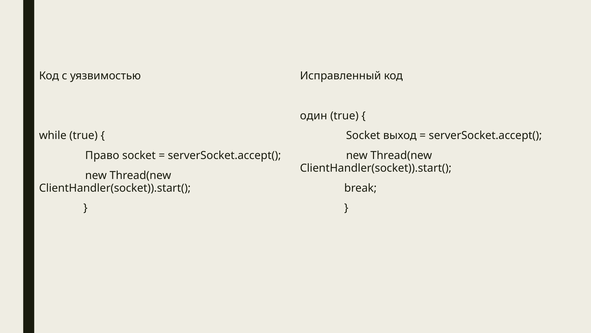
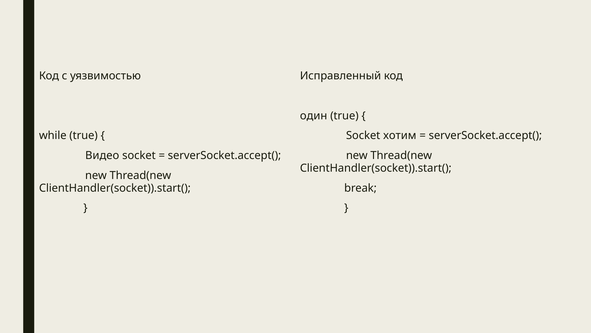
выход: выход -> хотим
Право: Право -> Видео
